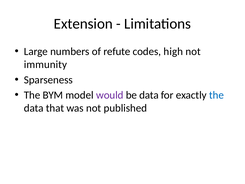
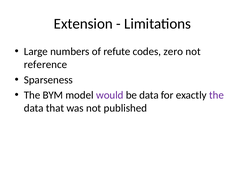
high: high -> zero
immunity: immunity -> reference
the at (216, 95) colour: blue -> purple
